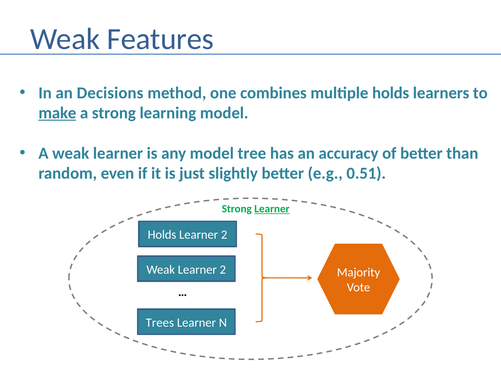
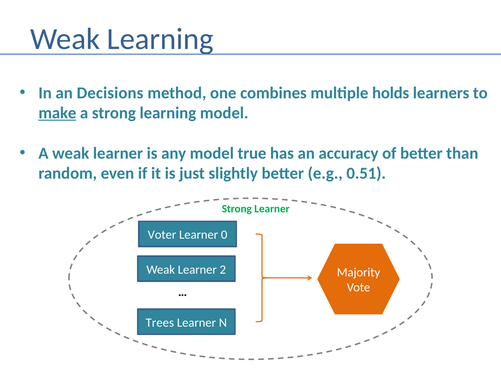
Weak Features: Features -> Learning
tree: tree -> true
Learner at (272, 209) underline: present -> none
Holds at (162, 235): Holds -> Voter
2 at (224, 235): 2 -> 0
